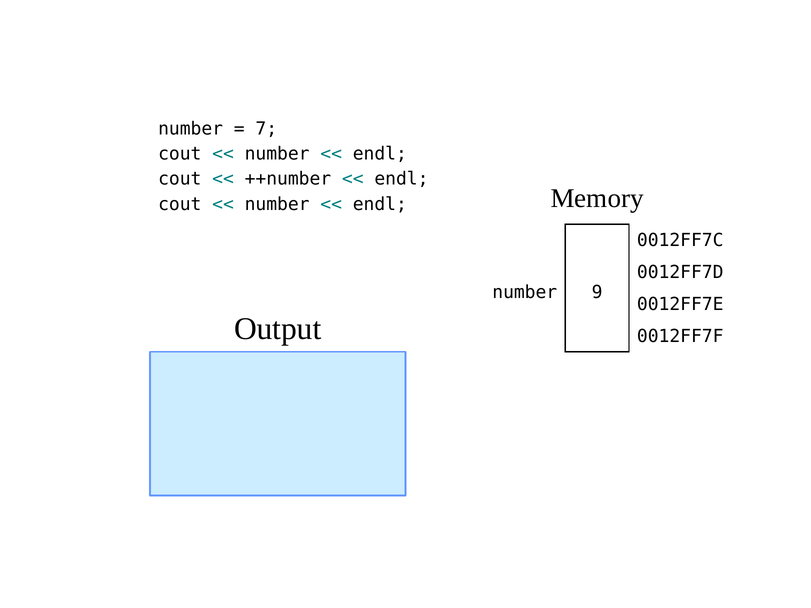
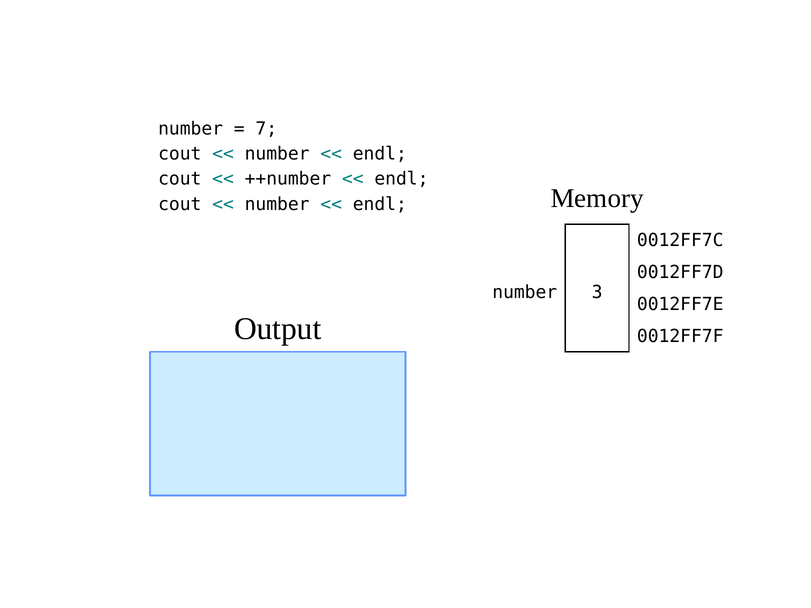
9: 9 -> 3
